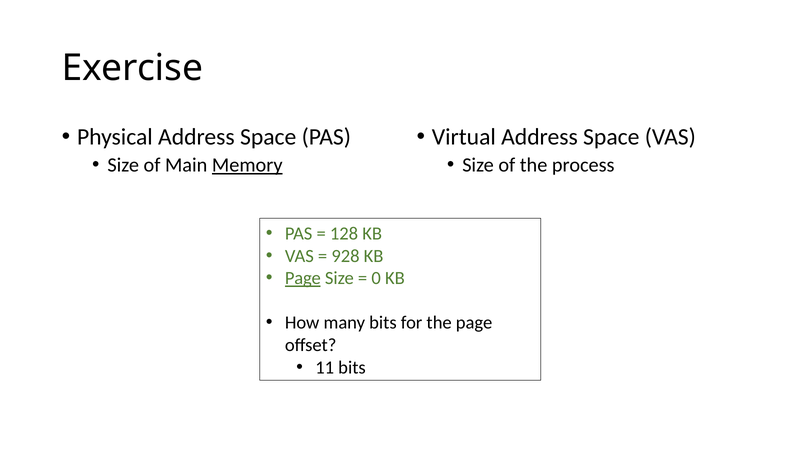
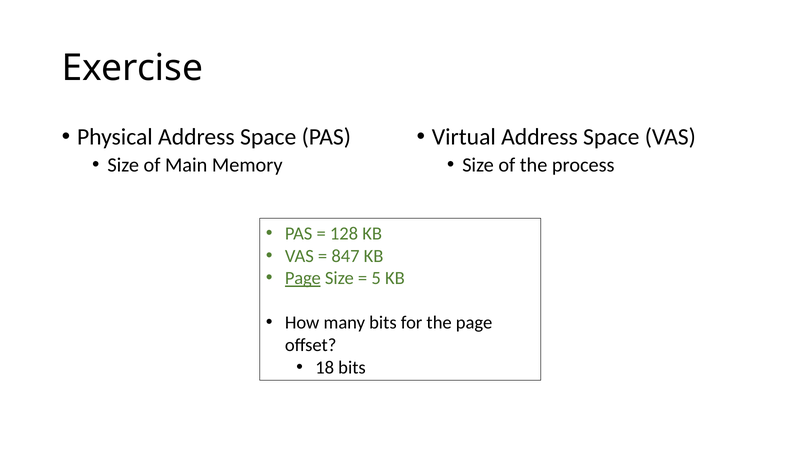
Memory underline: present -> none
928: 928 -> 847
0: 0 -> 5
11: 11 -> 18
